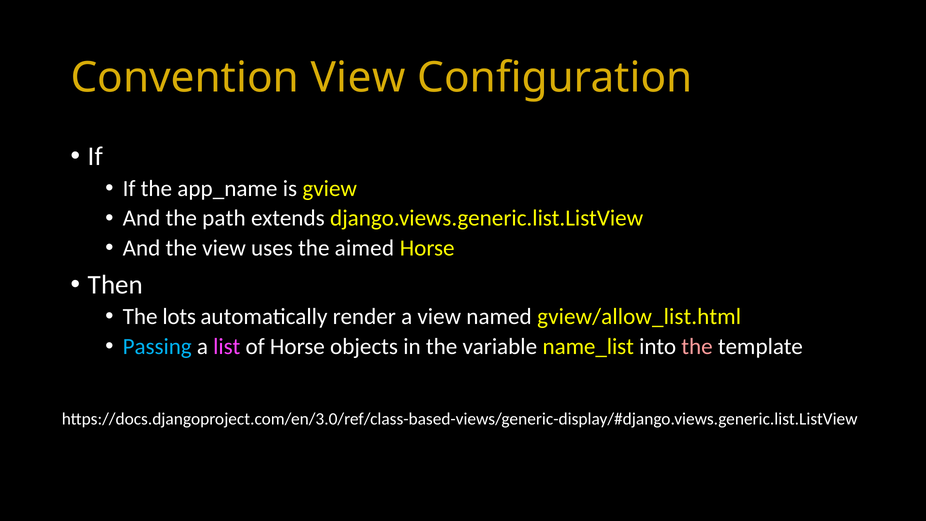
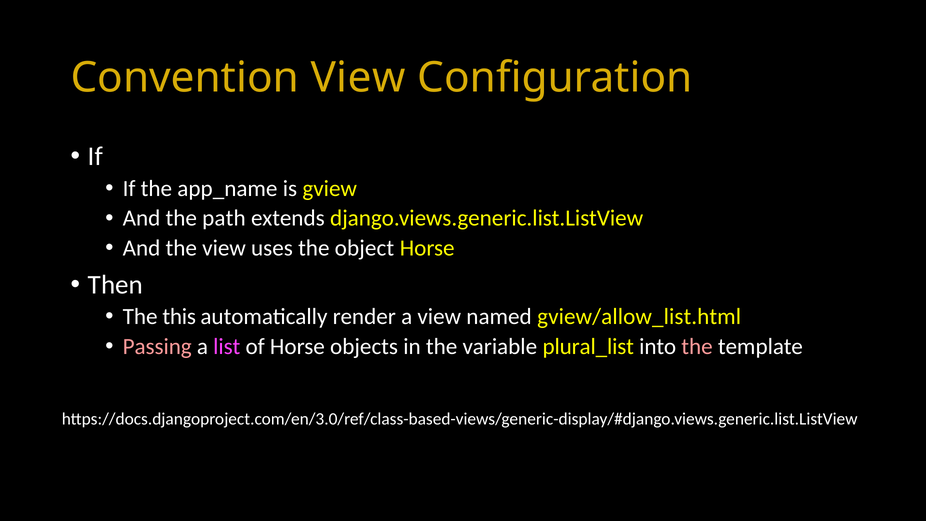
aimed: aimed -> object
lots: lots -> this
Passing colour: light blue -> pink
name_list: name_list -> plural_list
